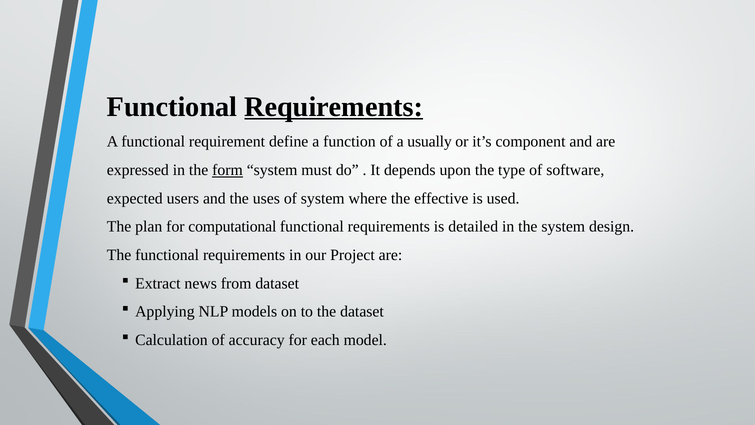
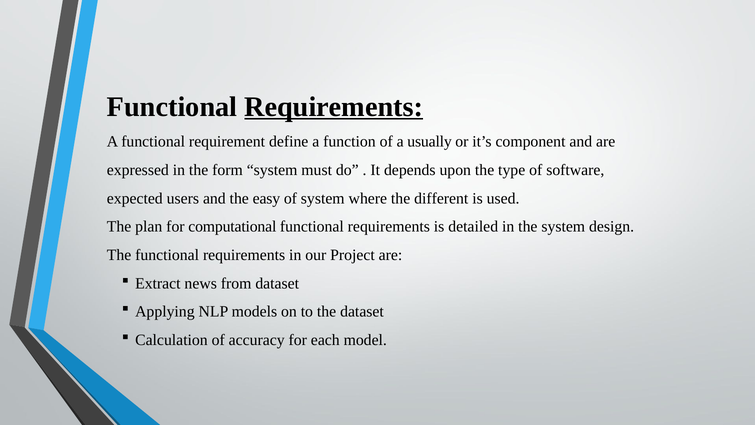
form underline: present -> none
uses: uses -> easy
effective: effective -> different
